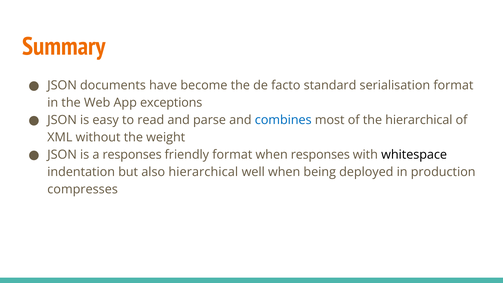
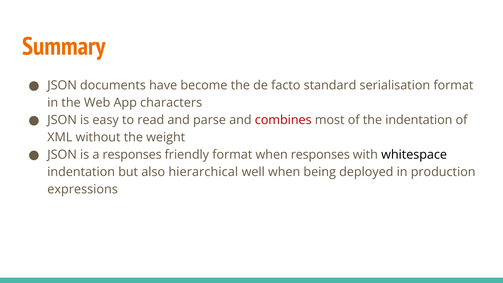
exceptions: exceptions -> characters
combines colour: blue -> red
the hierarchical: hierarchical -> indentation
compresses: compresses -> expressions
